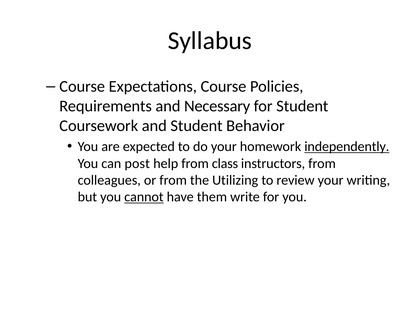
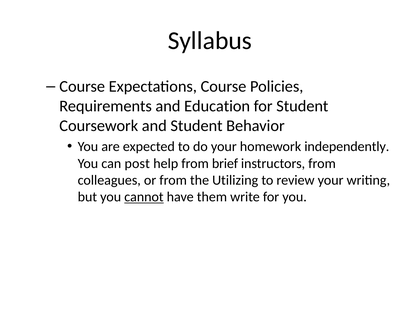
Necessary: Necessary -> Education
independently underline: present -> none
class: class -> brief
